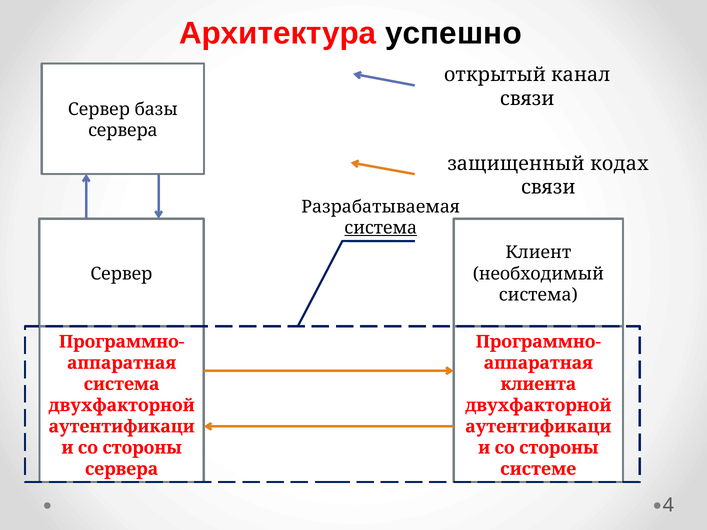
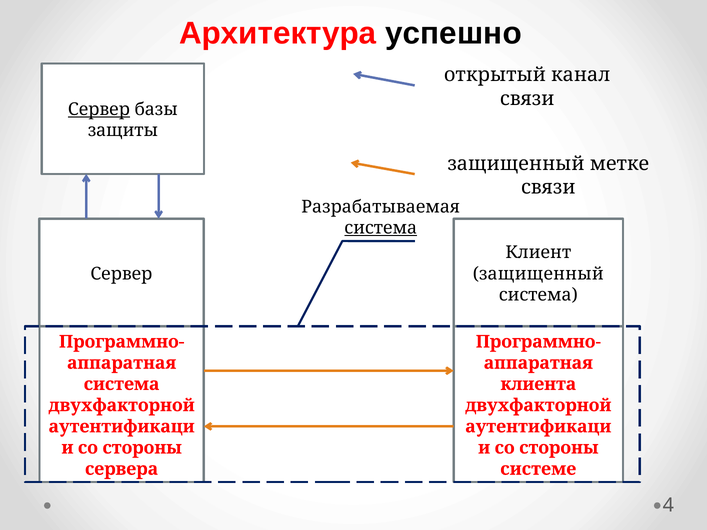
Сервер at (99, 109) underline: none -> present
сервера at (123, 131): сервера -> защиты
кодах: кодах -> метке
необходимый at (538, 274): необходимый -> защищенный
